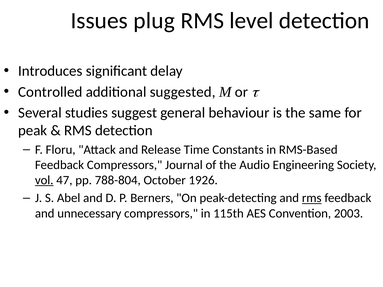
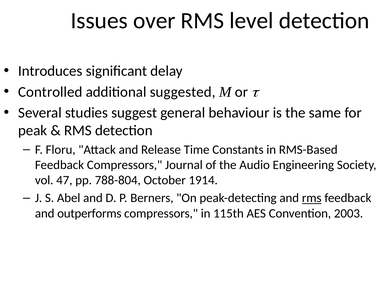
plug: plug -> over
vol underline: present -> none
1926: 1926 -> 1914
unnecessary: unnecessary -> outperforms
